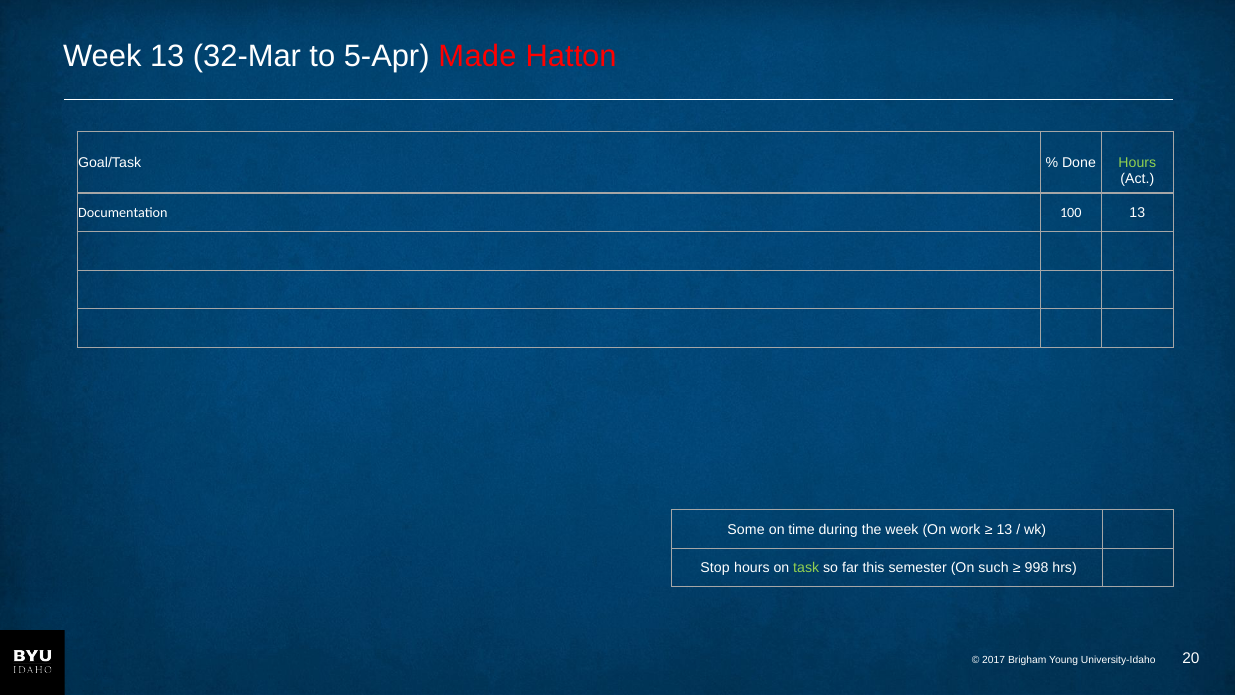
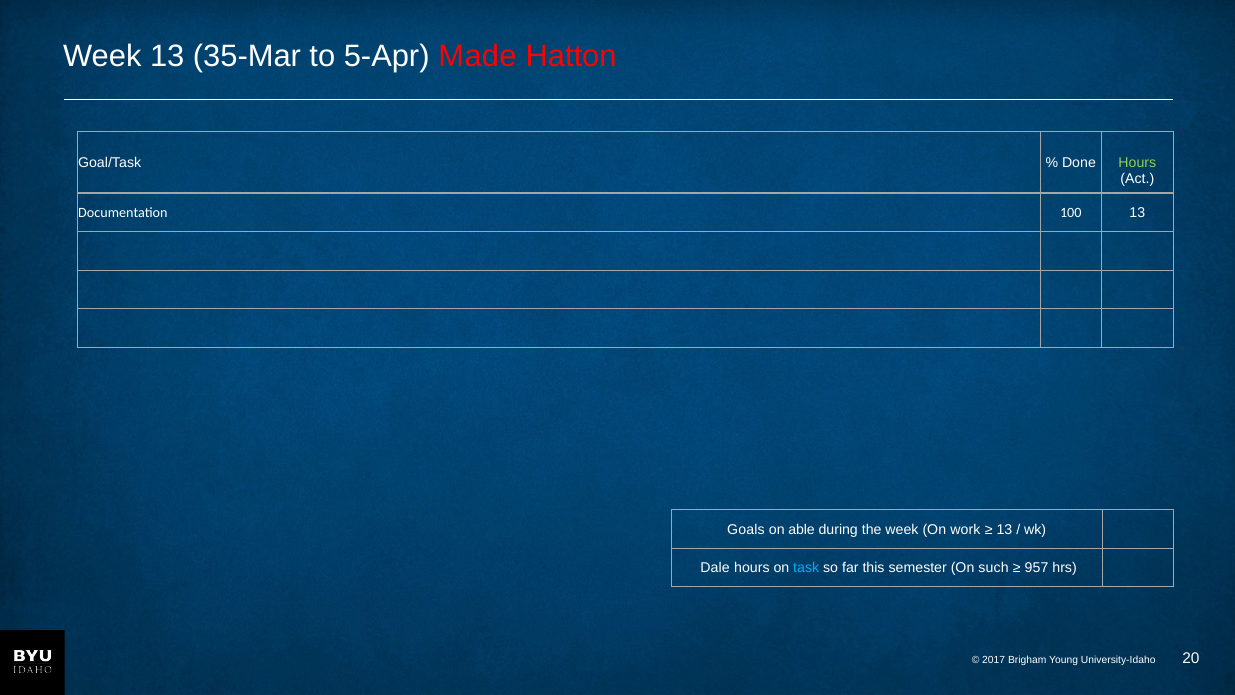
32-Mar: 32-Mar -> 35-Mar
Some: Some -> Goals
time: time -> able
Stop: Stop -> Dale
task colour: light green -> light blue
998: 998 -> 957
